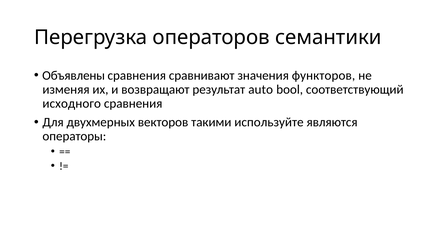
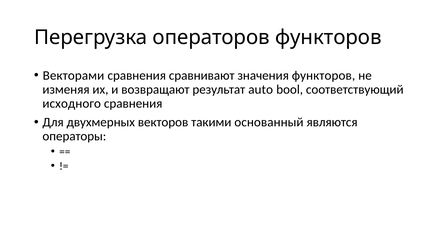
операторов семантики: семантики -> функторов
Объявлены: Объявлены -> Векторами
используйте: используйте -> основанный
